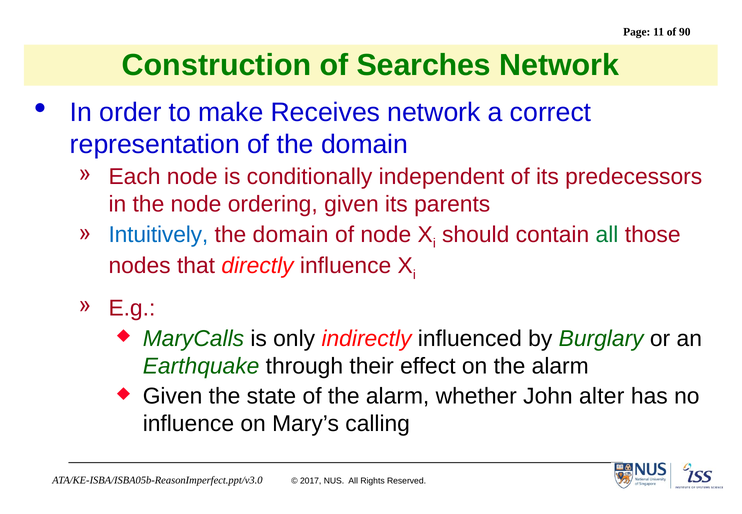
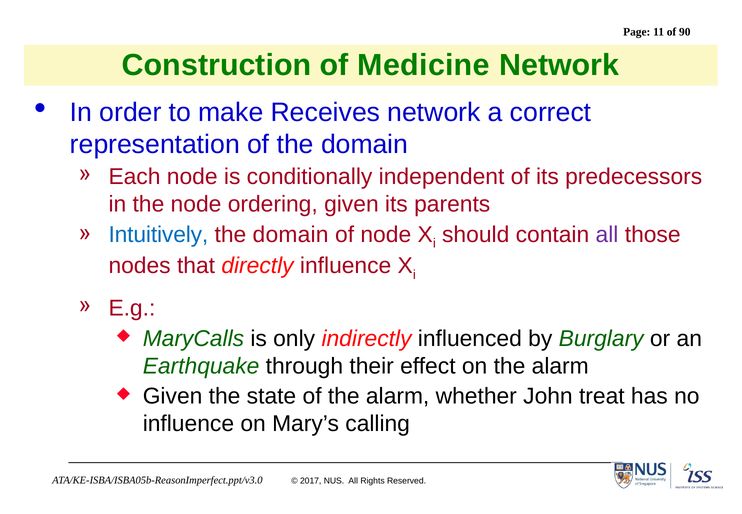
Searches: Searches -> Medicine
all at (607, 234) colour: green -> purple
alter: alter -> treat
